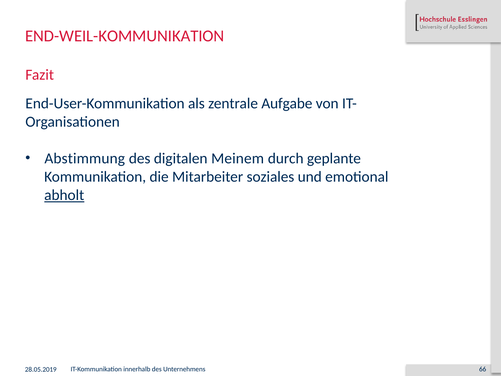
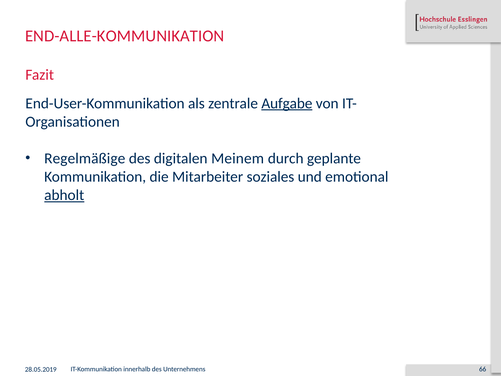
END-WEIL-KOMMUNIKATION: END-WEIL-KOMMUNIKATION -> END-ALLE-KOMMUNIKATION
Aufgabe underline: none -> present
Abstimmung: Abstimmung -> Regelmäßige
